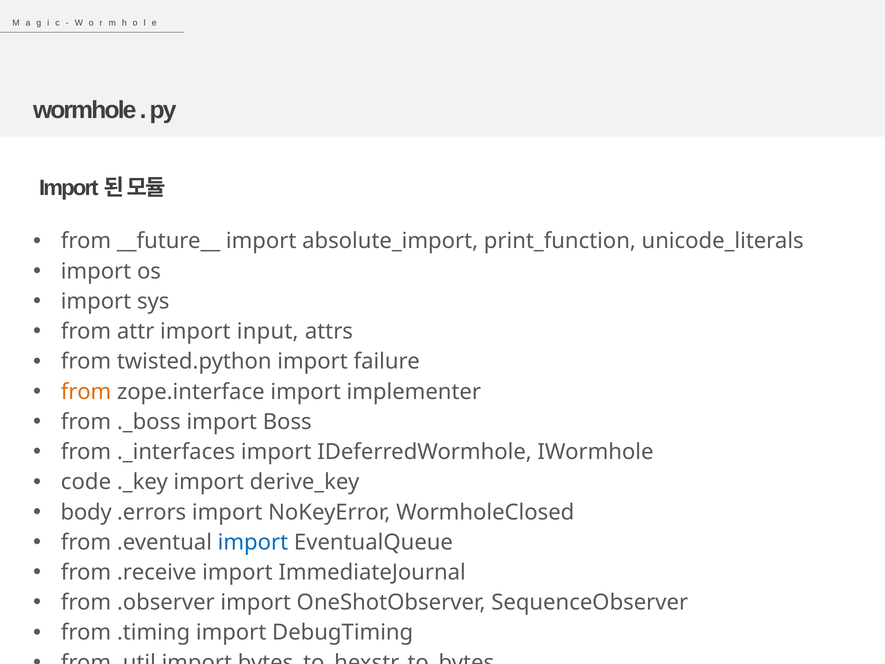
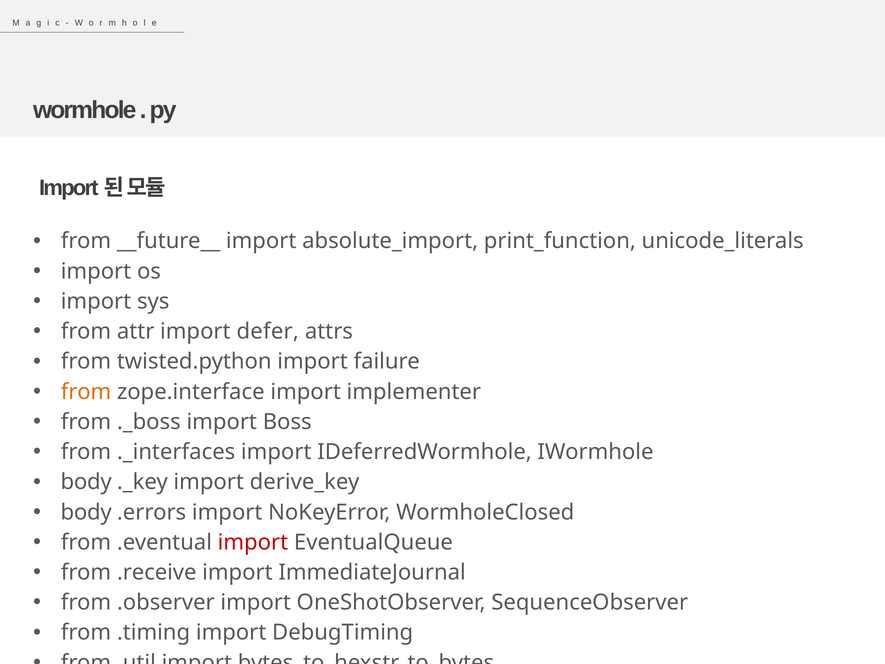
input: input -> defer
code at (86, 482): code -> body
import at (253, 542) colour: blue -> red
